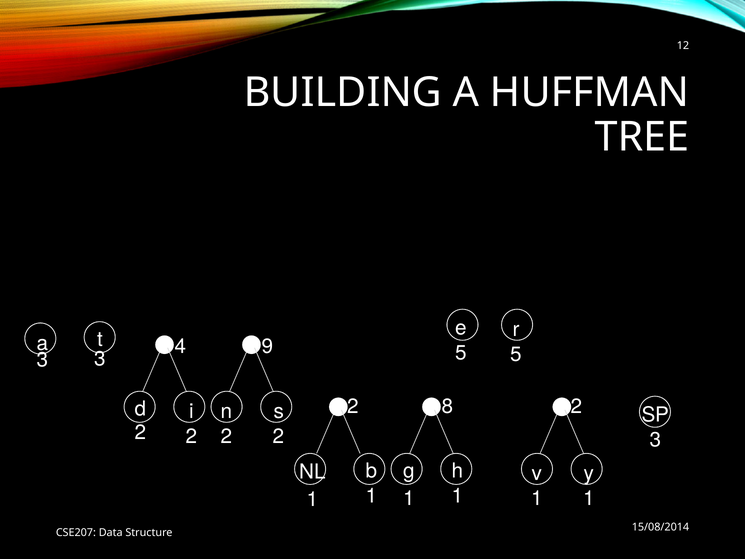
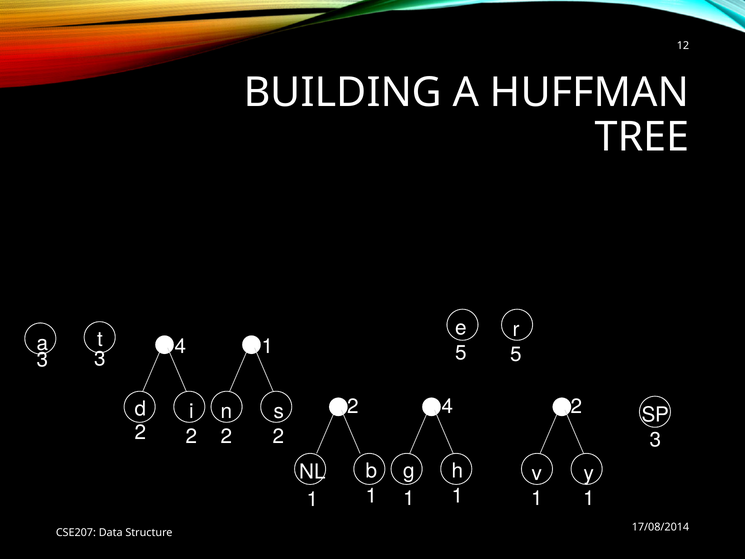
4 9: 9 -> 1
8 at (448, 406): 8 -> 4
15/08/2014: 15/08/2014 -> 17/08/2014
